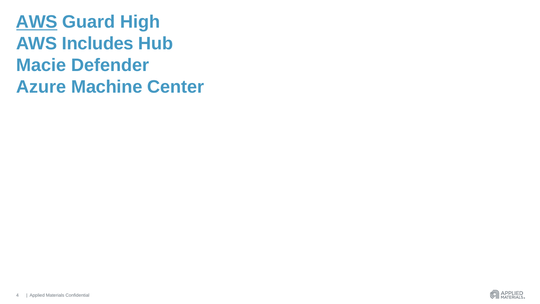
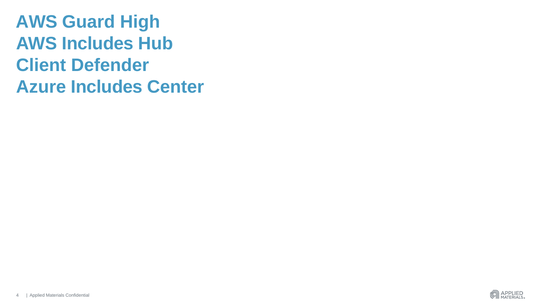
AWS at (37, 22) underline: present -> none
Macie: Macie -> Client
Azure Machine: Machine -> Includes
